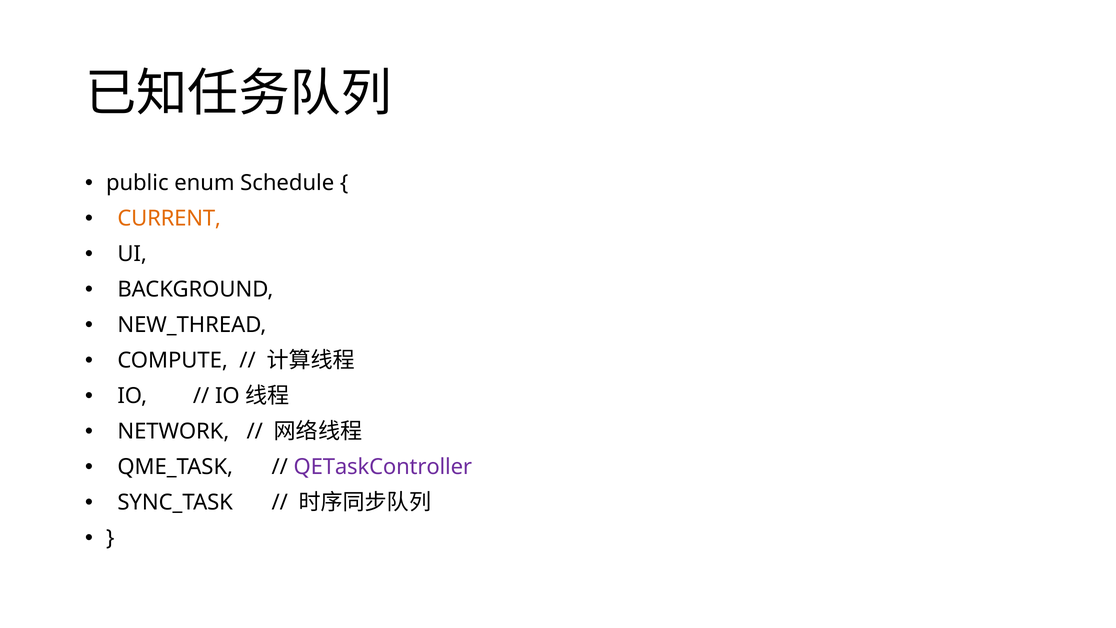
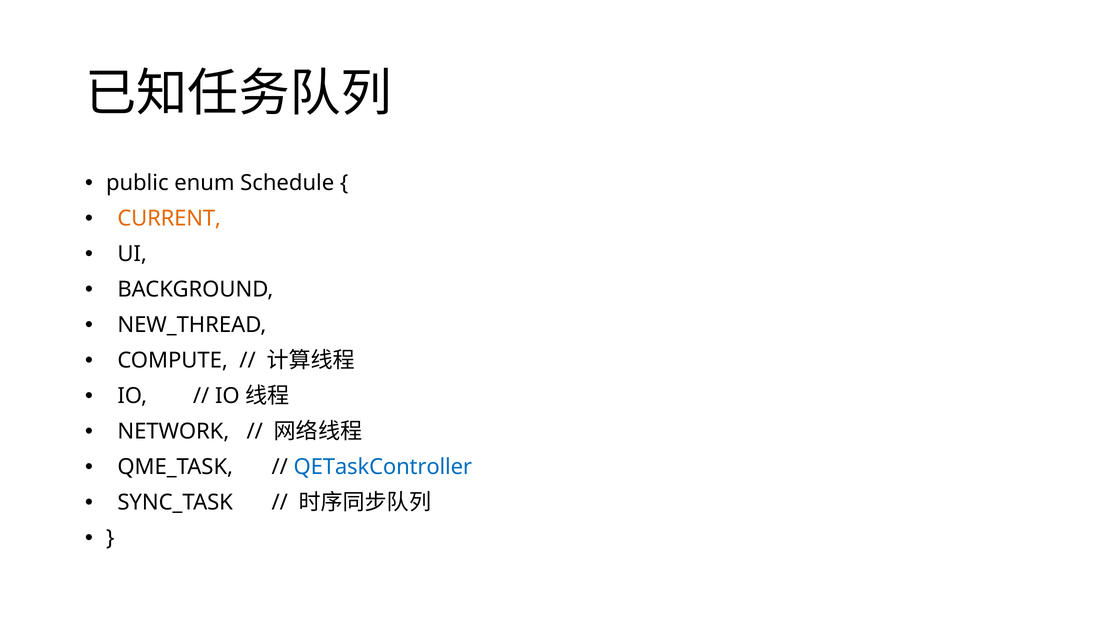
QETaskController colour: purple -> blue
